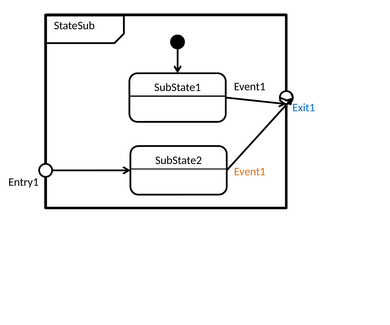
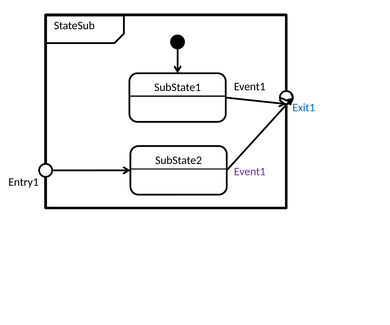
Event1 at (250, 172) colour: orange -> purple
